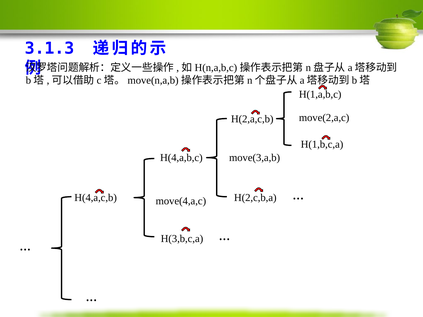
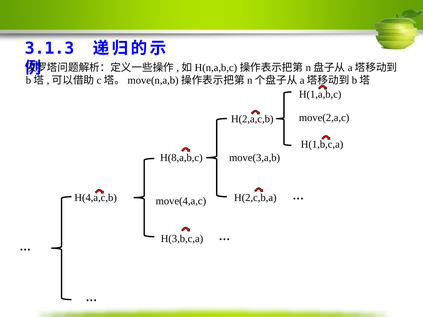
H(4,a,b,c: H(4,a,b,c -> H(8,a,b,c
